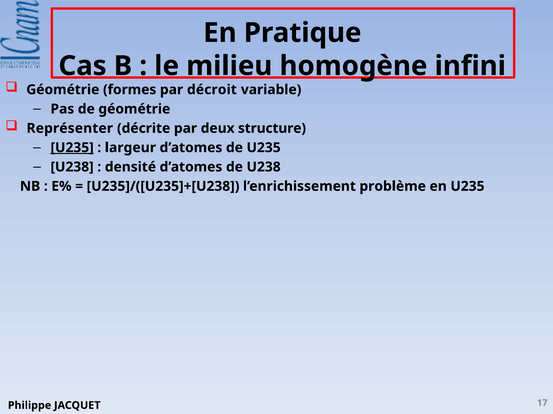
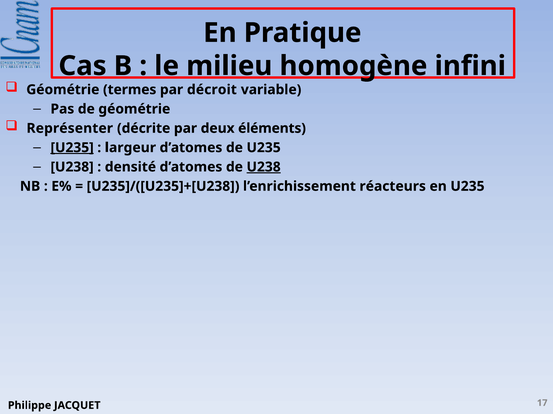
formes: formes -> termes
structure: structure -> éléments
U238 at (264, 167) underline: none -> present
problème: problème -> réacteurs
